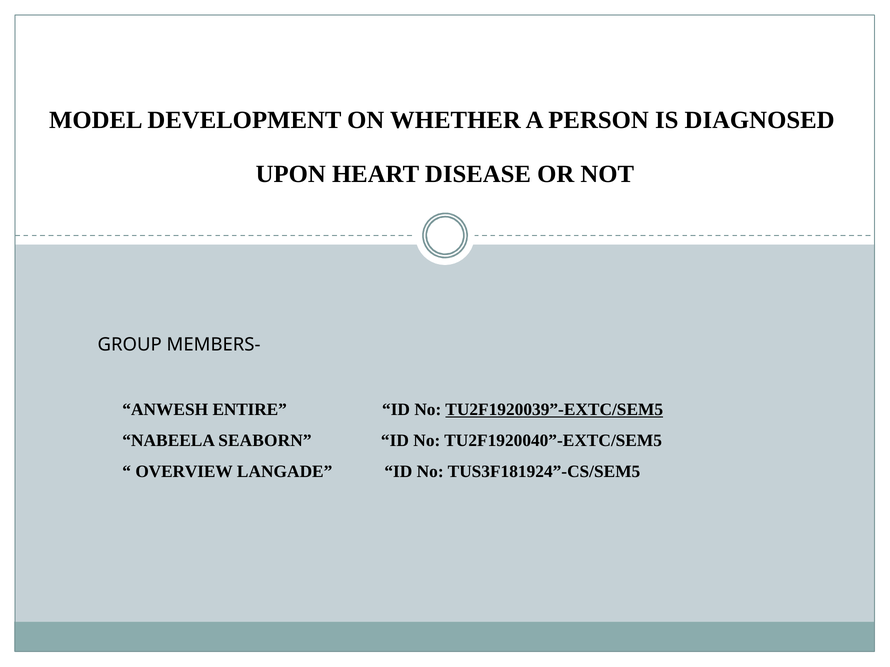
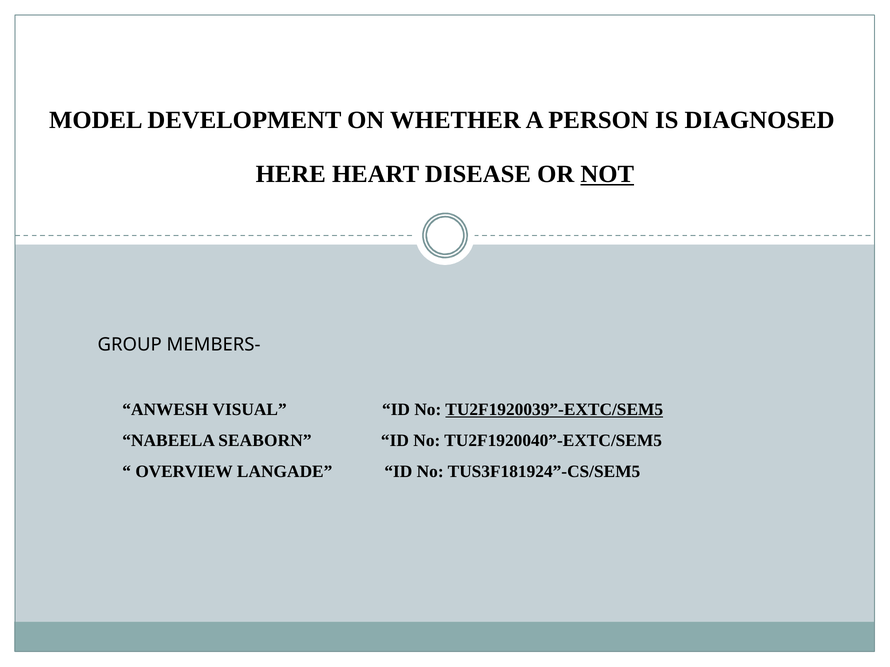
UPON: UPON -> HERE
NOT underline: none -> present
ENTIRE: ENTIRE -> VISUAL
